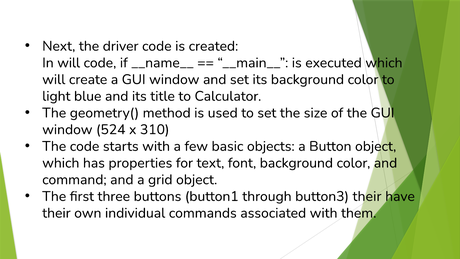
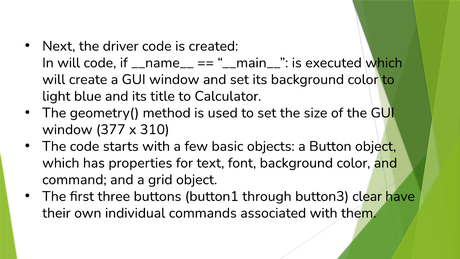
524: 524 -> 377
button3 their: their -> clear
